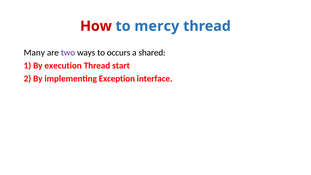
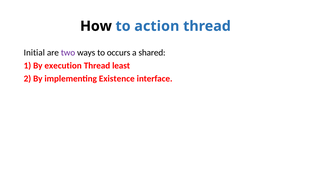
How colour: red -> black
mercy: mercy -> action
Many: Many -> Initial
start: start -> least
Exception: Exception -> Existence
